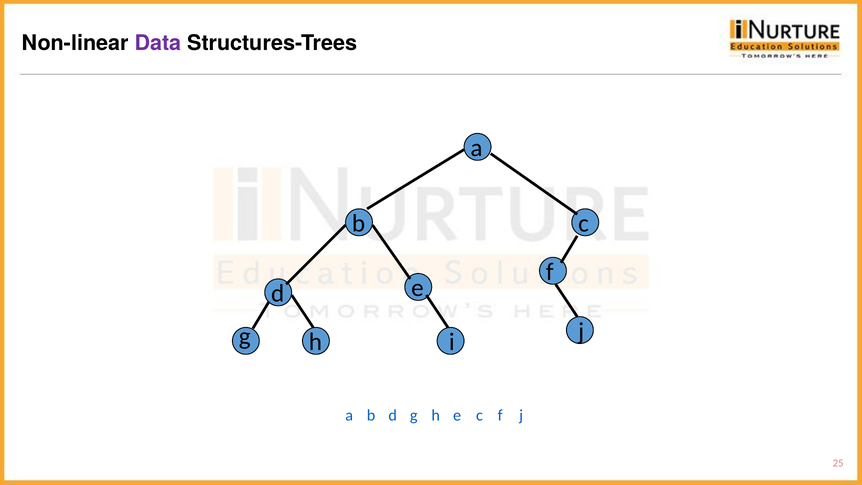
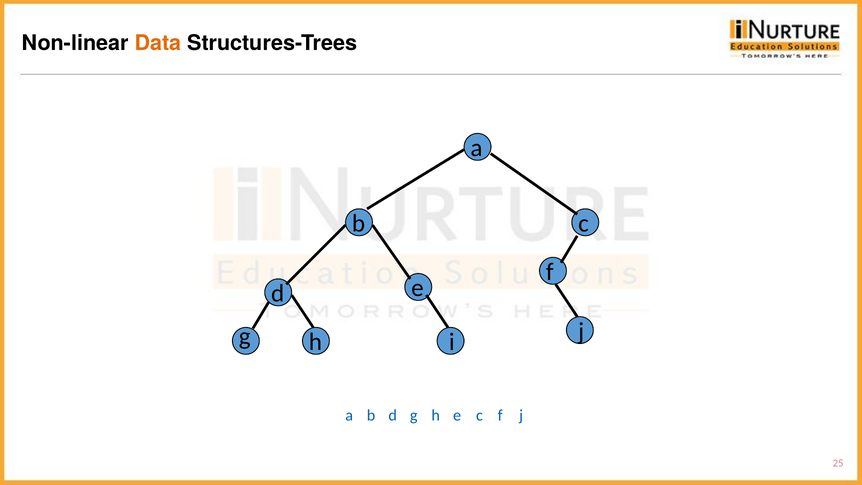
Data colour: purple -> orange
